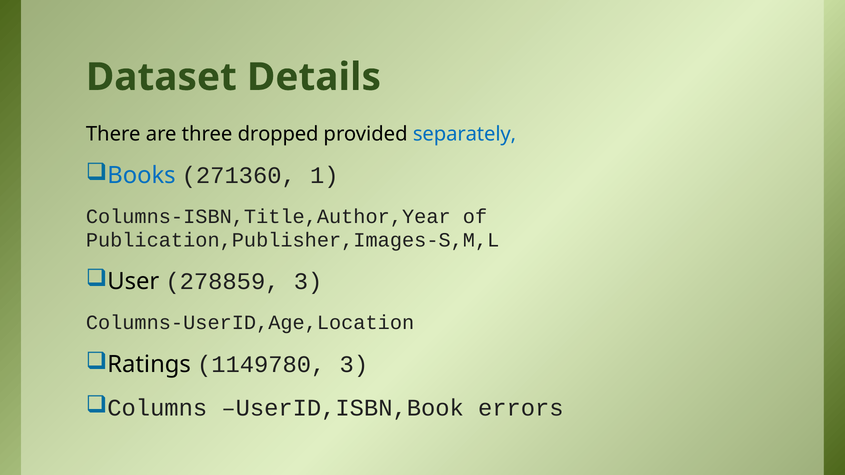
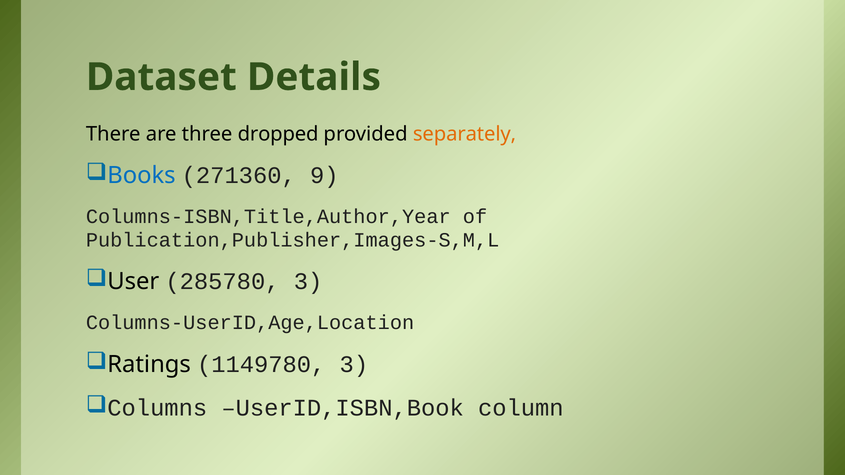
separately colour: blue -> orange
1: 1 -> 9
278859: 278859 -> 285780
errors: errors -> column
